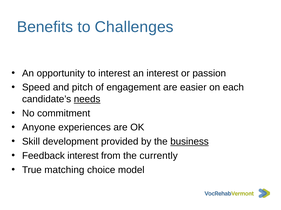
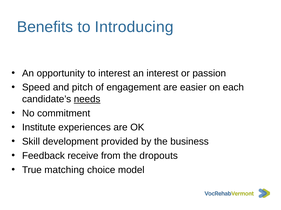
Challenges: Challenges -> Introducing
Anyone: Anyone -> Institute
business underline: present -> none
Feedback interest: interest -> receive
currently: currently -> dropouts
